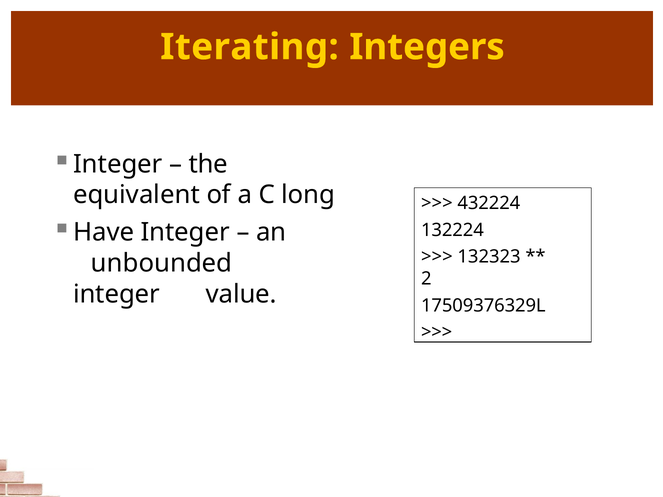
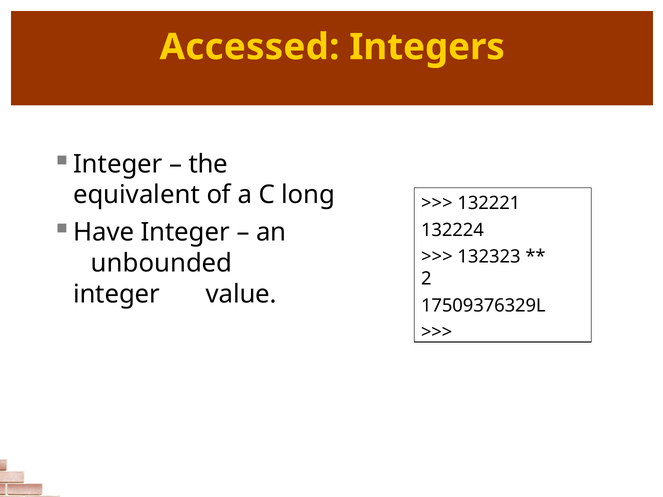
Iterating: Iterating -> Accessed
432224: 432224 -> 132221
